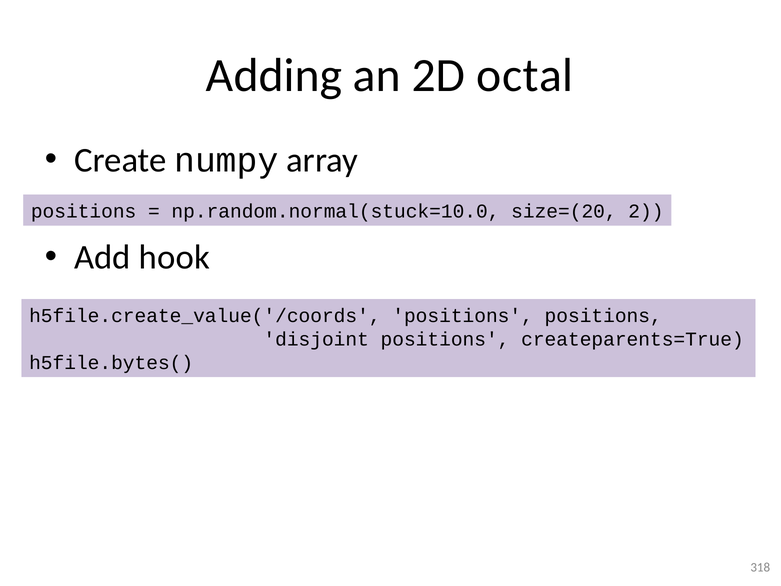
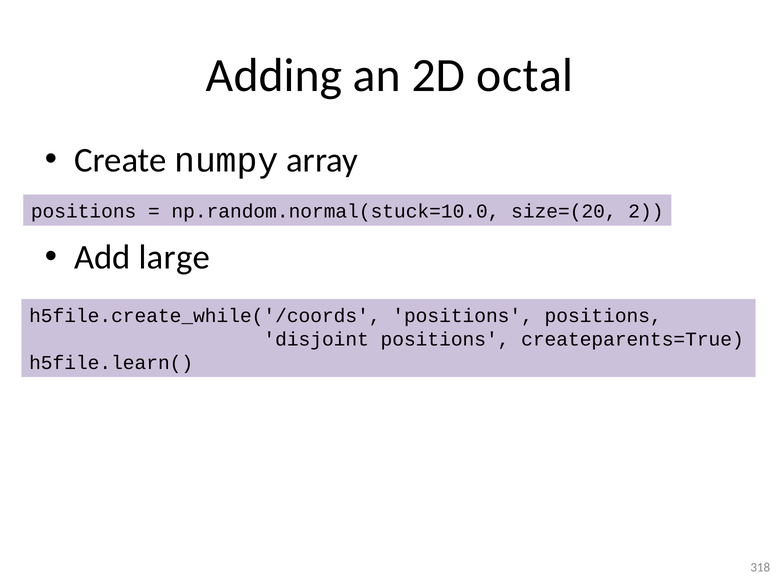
hook: hook -> large
h5file.create_value('/coords: h5file.create_value('/coords -> h5file.create_while('/coords
h5file.bytes(: h5file.bytes( -> h5file.learn(
